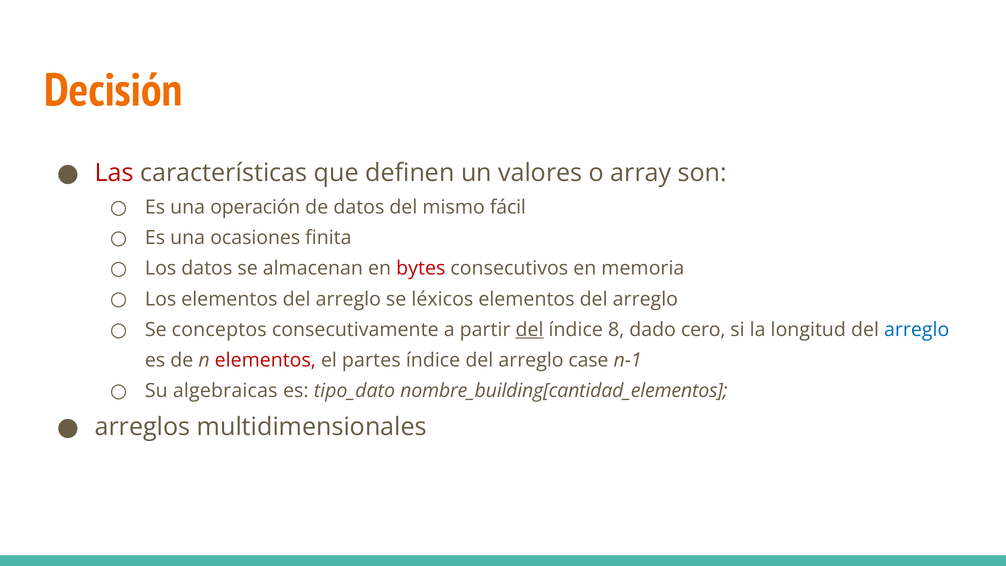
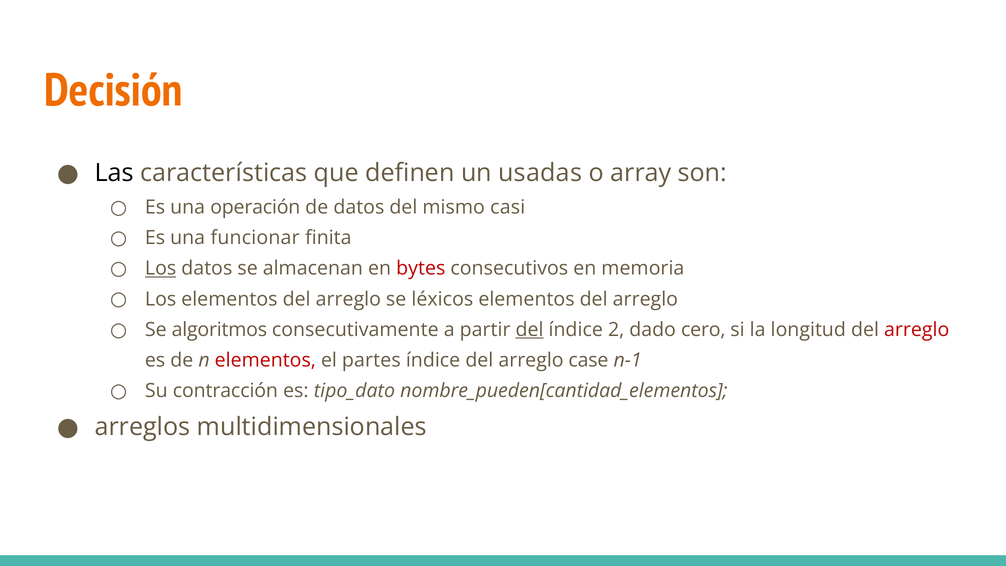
Las colour: red -> black
valores: valores -> usadas
fácil: fácil -> casi
ocasiones: ocasiones -> funcionar
Los at (161, 268) underline: none -> present
conceptos: conceptos -> algoritmos
8: 8 -> 2
arreglo at (917, 330) colour: blue -> red
algebraicas: algebraicas -> contracción
nombre_building[cantidad_elementos: nombre_building[cantidad_elementos -> nombre_pueden[cantidad_elementos
